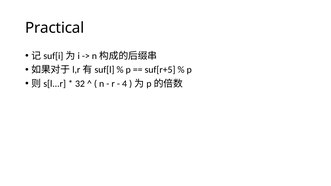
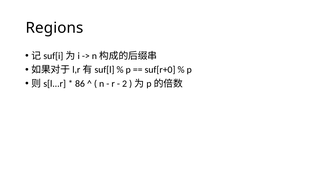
Practical: Practical -> Regions
suf[r+5: suf[r+5 -> suf[r+0
32: 32 -> 86
4: 4 -> 2
